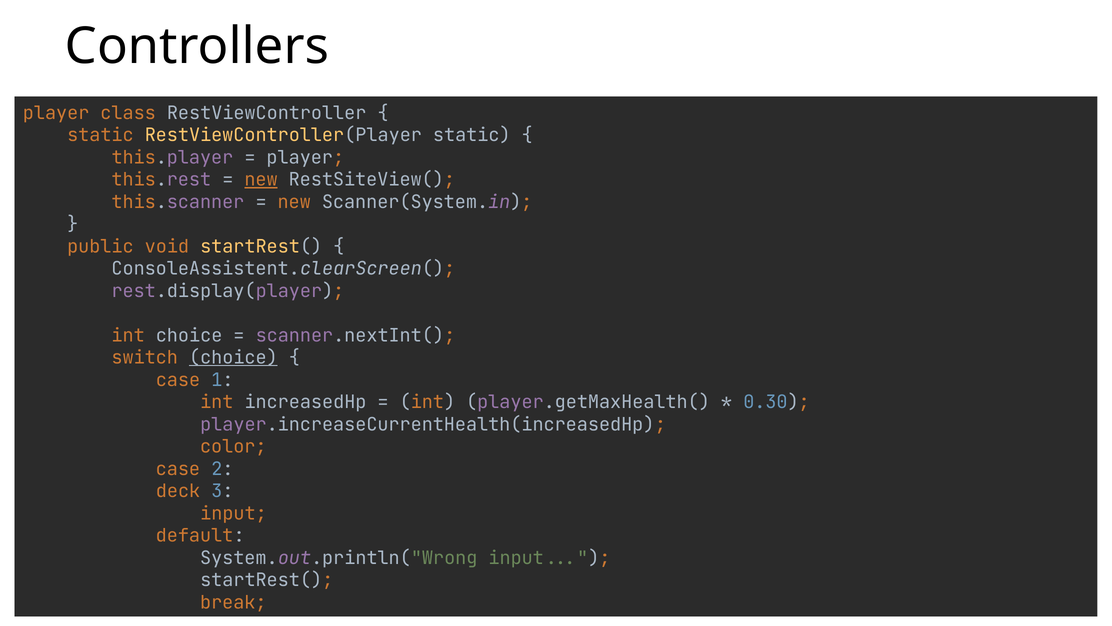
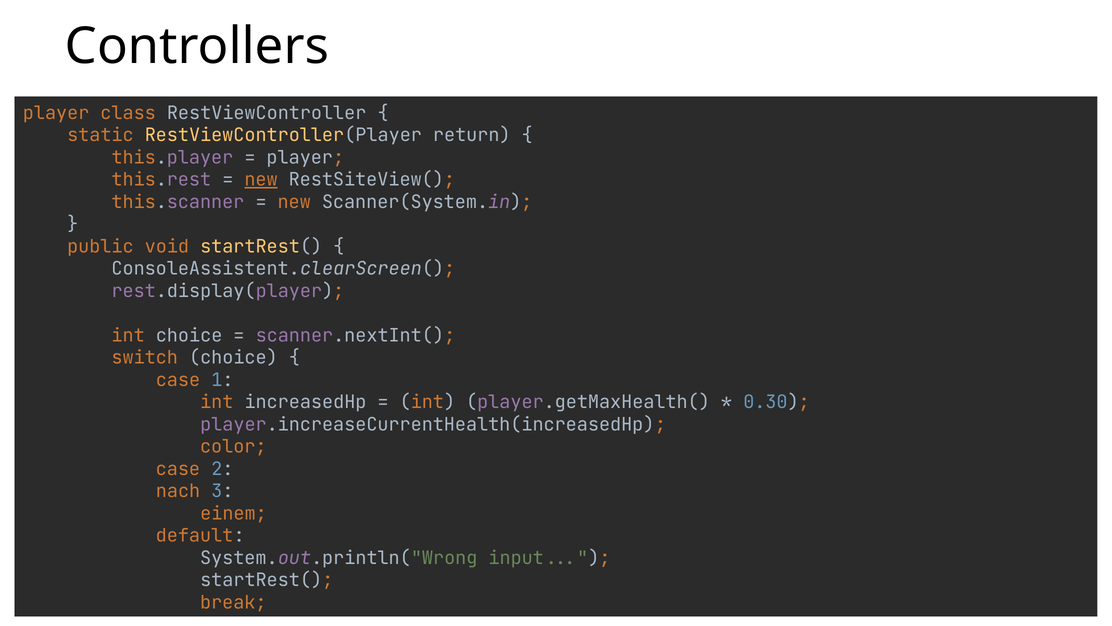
RestViewController(Player static: static -> return
choice at (233, 357) underline: present -> none
deck: deck -> nach
input at (233, 513): input -> einem
